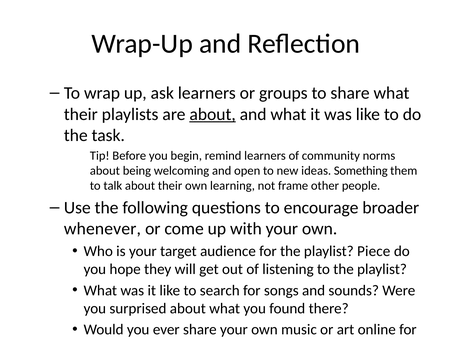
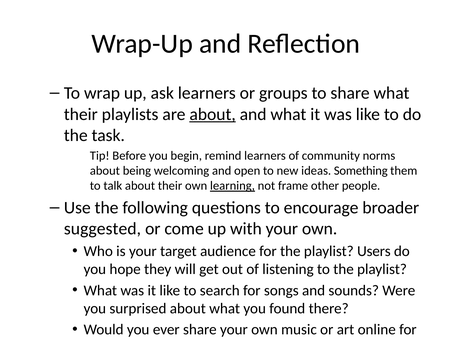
learning underline: none -> present
whenever: whenever -> suggested
Piece: Piece -> Users
